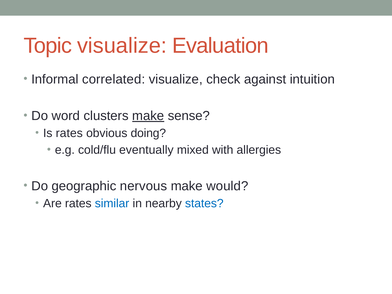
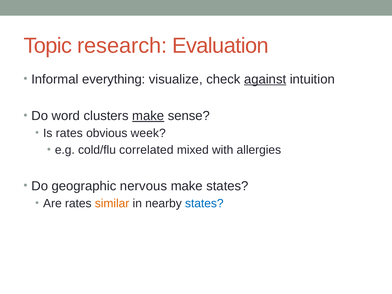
Topic visualize: visualize -> research
correlated: correlated -> everything
against underline: none -> present
doing: doing -> week
eventually: eventually -> correlated
make would: would -> states
similar colour: blue -> orange
